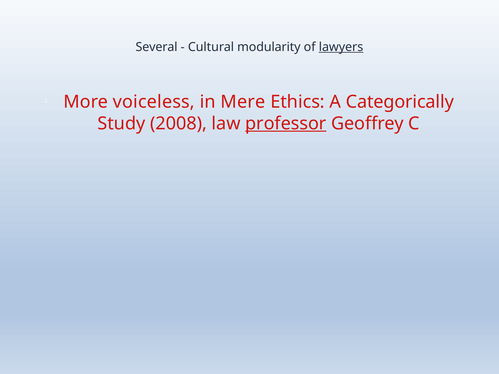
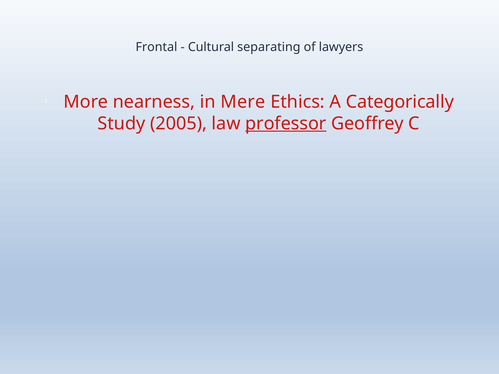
Several: Several -> Frontal
modularity: modularity -> separating
lawyers underline: present -> none
voiceless: voiceless -> nearness
2008: 2008 -> 2005
